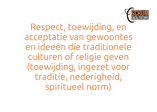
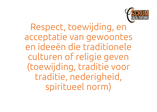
toewijding ingezet: ingezet -> traditie
